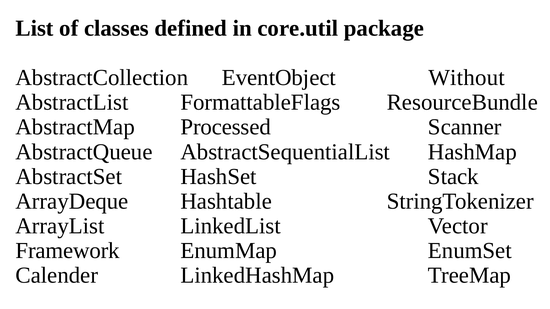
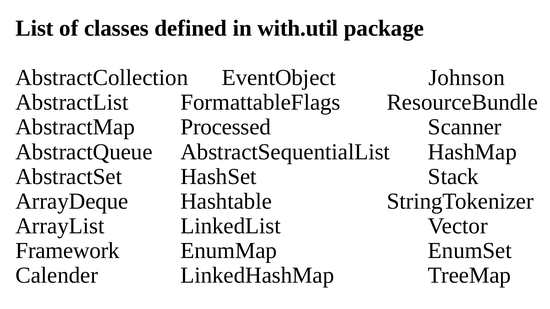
core.util: core.util -> with.util
Without: Without -> Johnson
